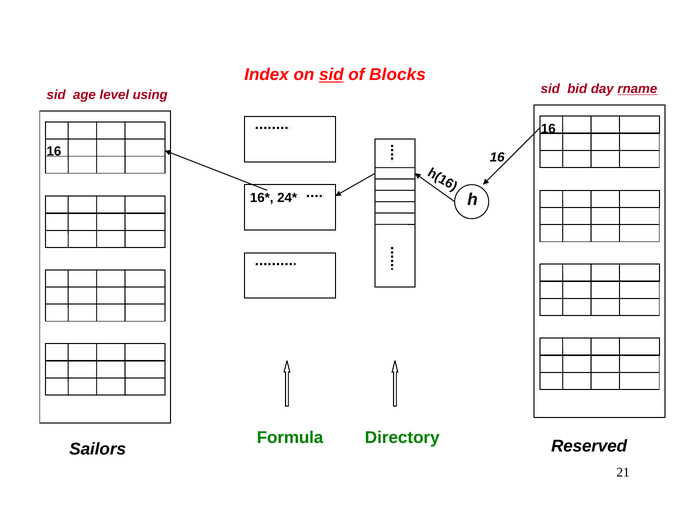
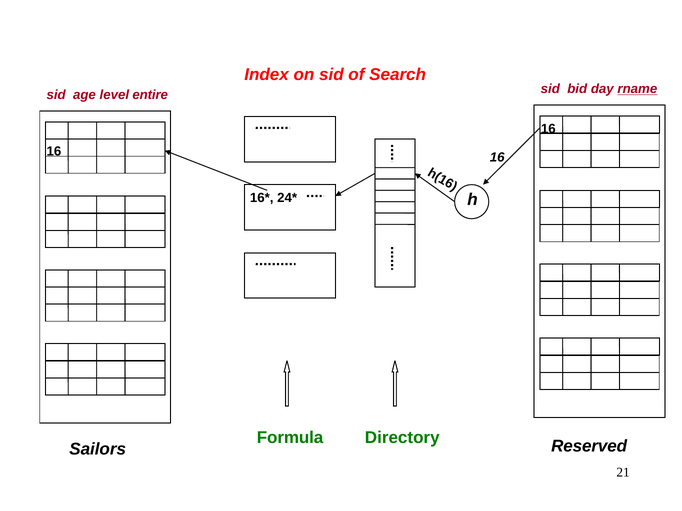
sid at (331, 75) underline: present -> none
Blocks: Blocks -> Search
using: using -> entire
